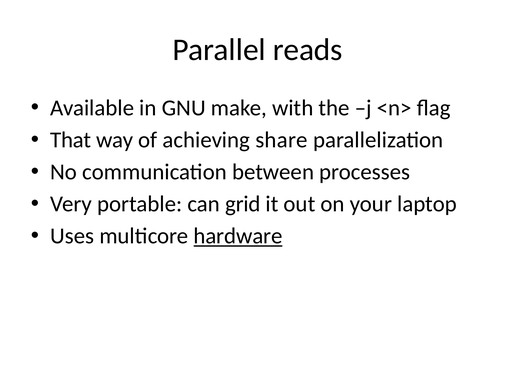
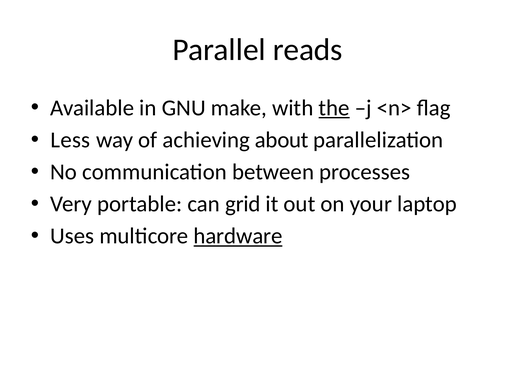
the underline: none -> present
That: That -> Less
share: share -> about
